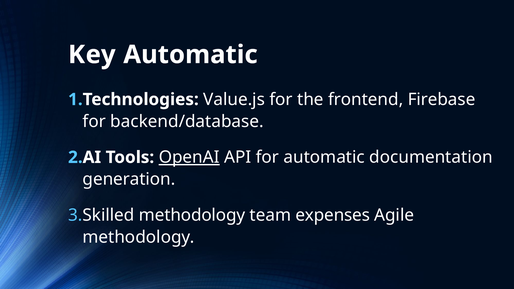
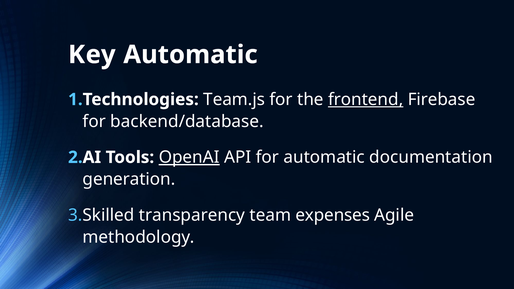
Value.js: Value.js -> Team.js
frontend underline: none -> present
methodology at (192, 215): methodology -> transparency
